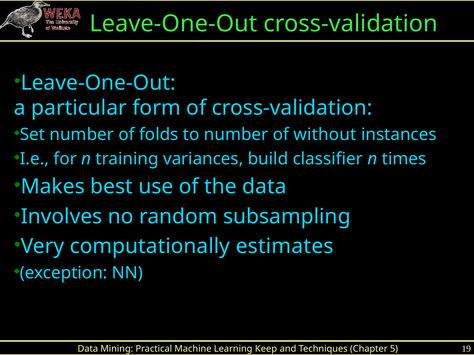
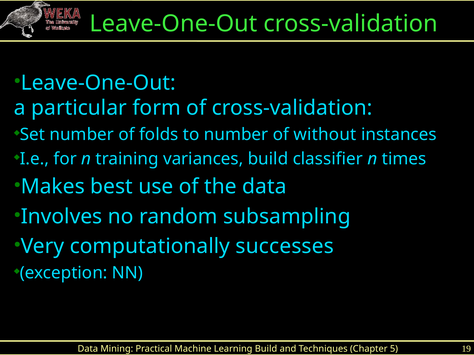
estimates: estimates -> successes
Learning Keep: Keep -> Build
